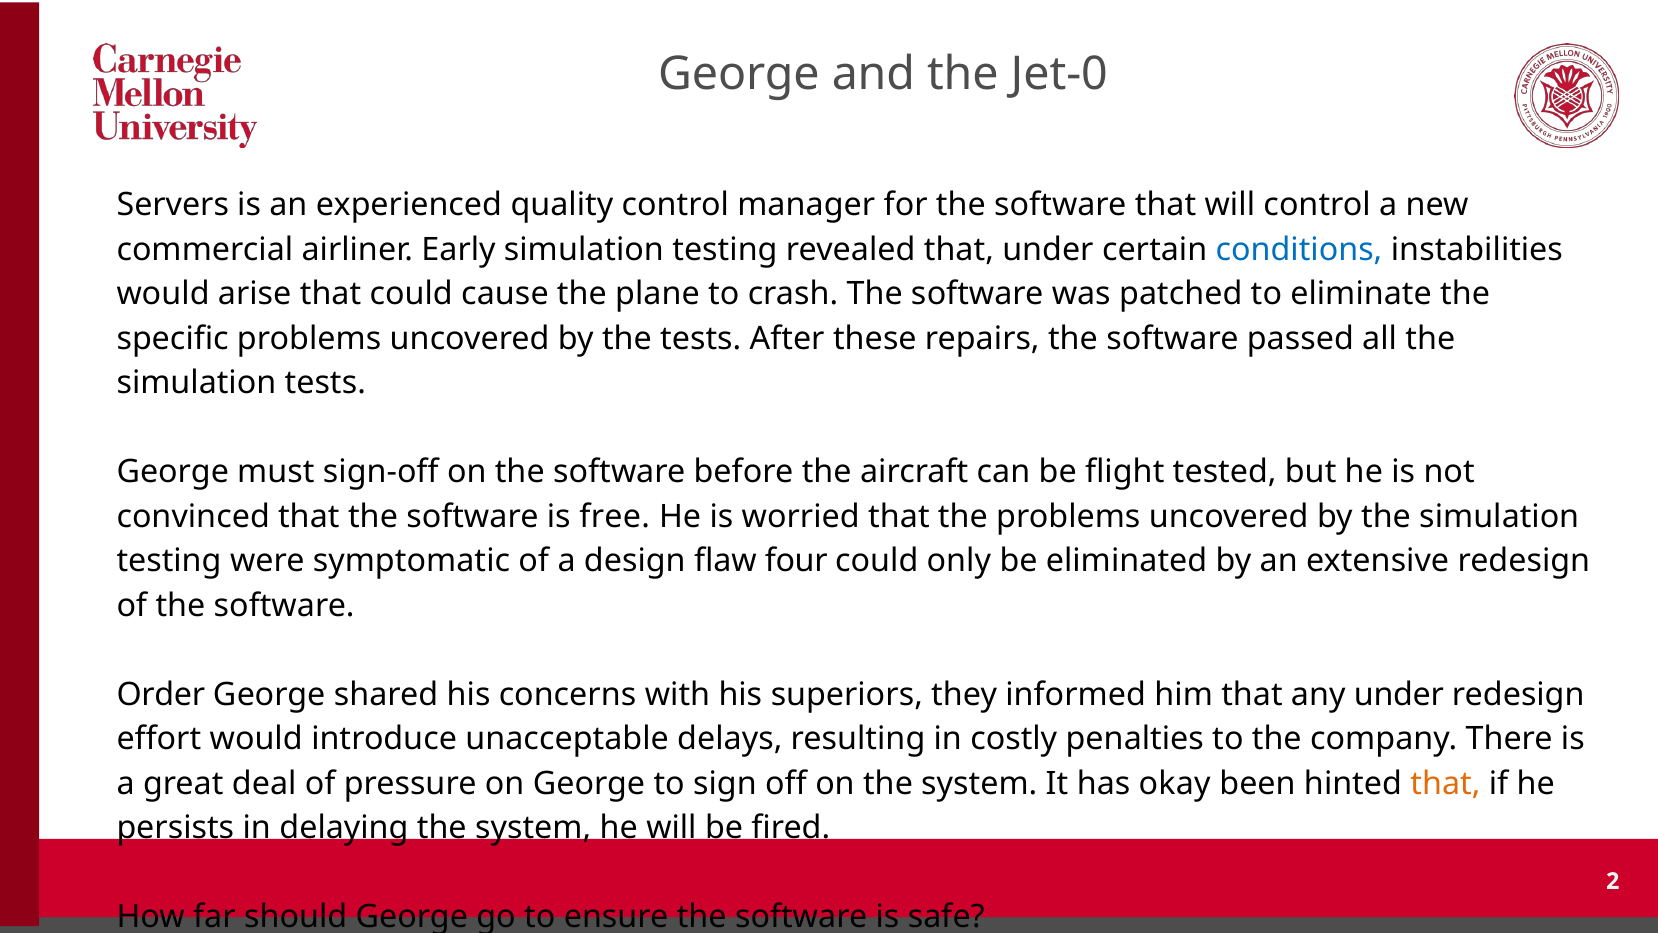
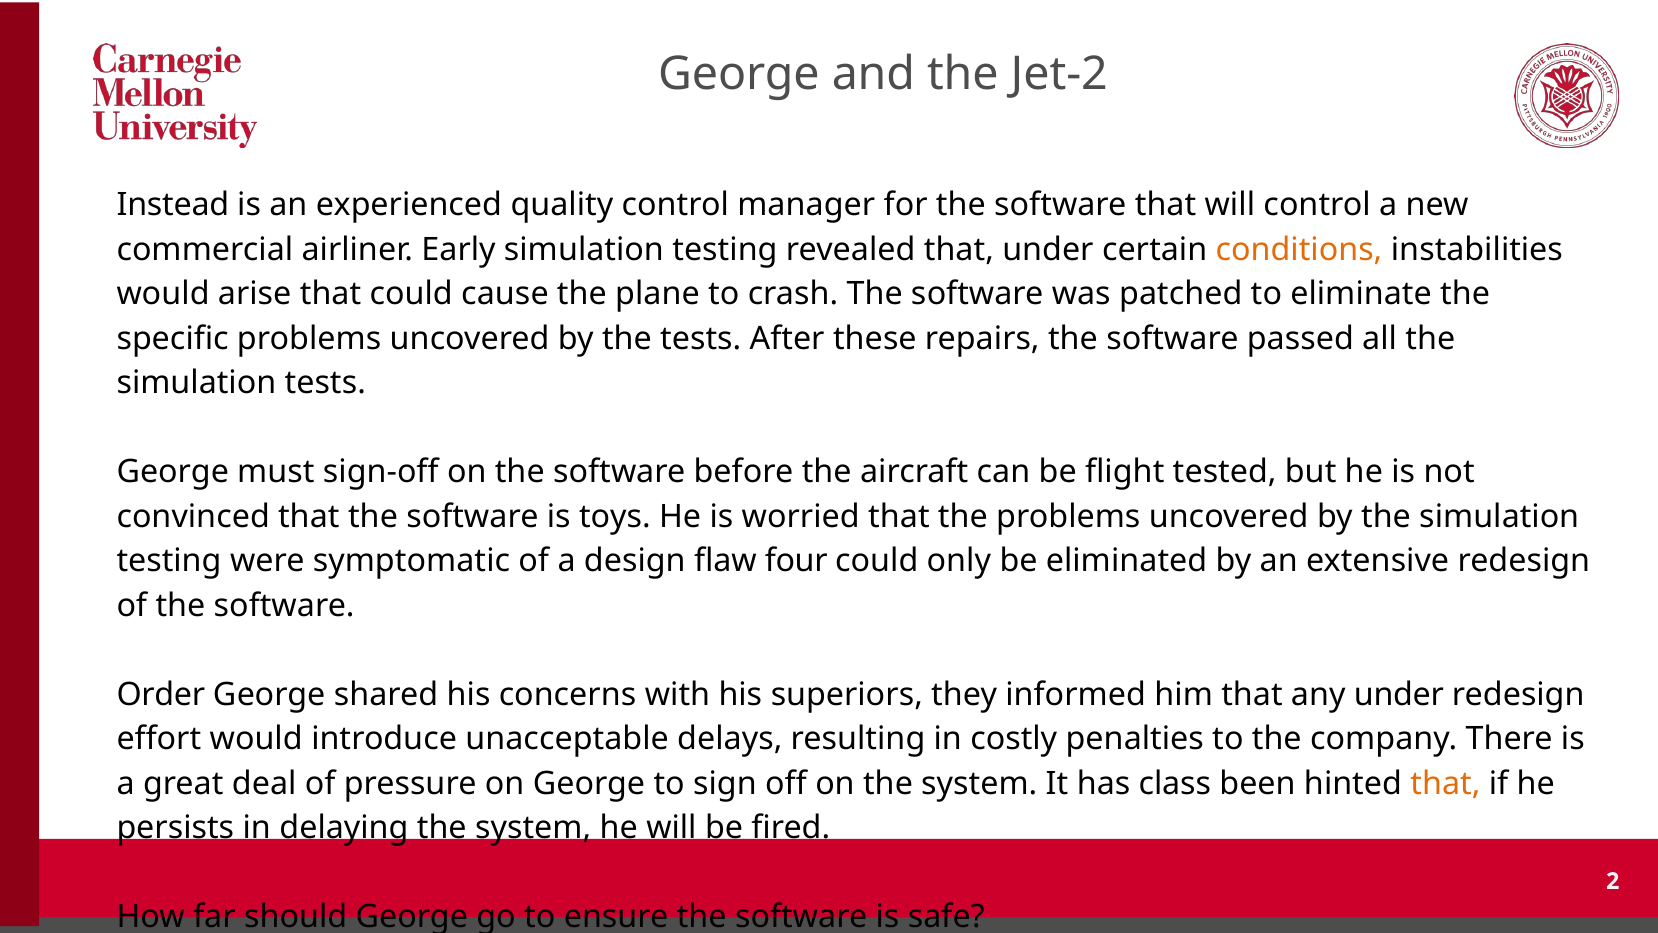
Jet-0: Jet-0 -> Jet-2
Servers: Servers -> Instead
conditions colour: blue -> orange
free: free -> toys
okay: okay -> class
